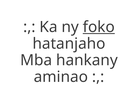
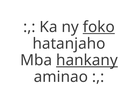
hankany underline: none -> present
